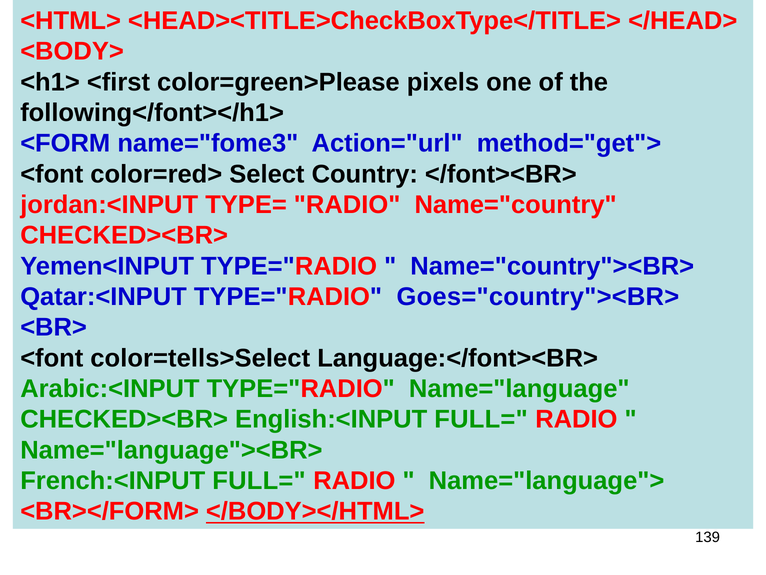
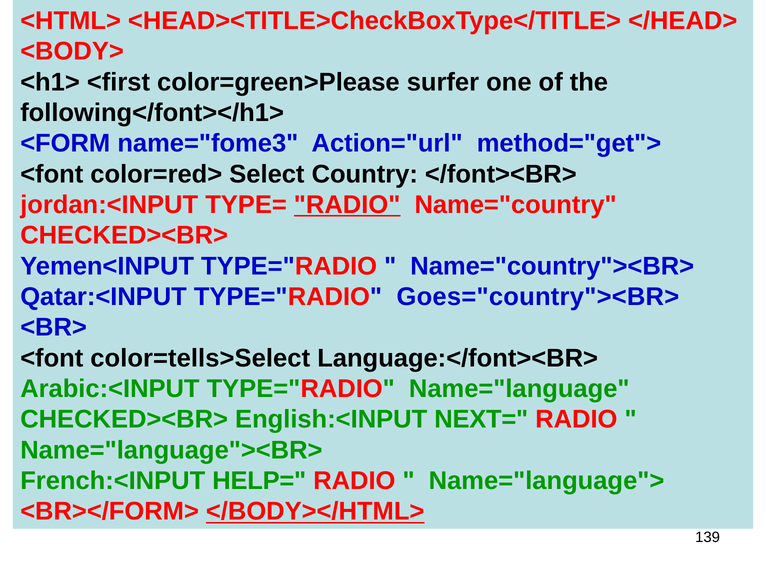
pixels: pixels -> surfer
RADIO at (347, 205) underline: none -> present
English:<INPUT FULL=: FULL= -> NEXT=
French:<INPUT FULL=: FULL= -> HELP=
